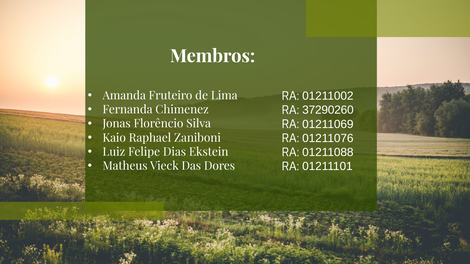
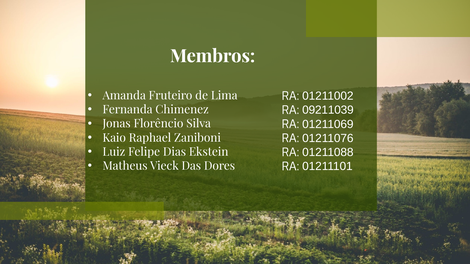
37290260: 37290260 -> 09211039
